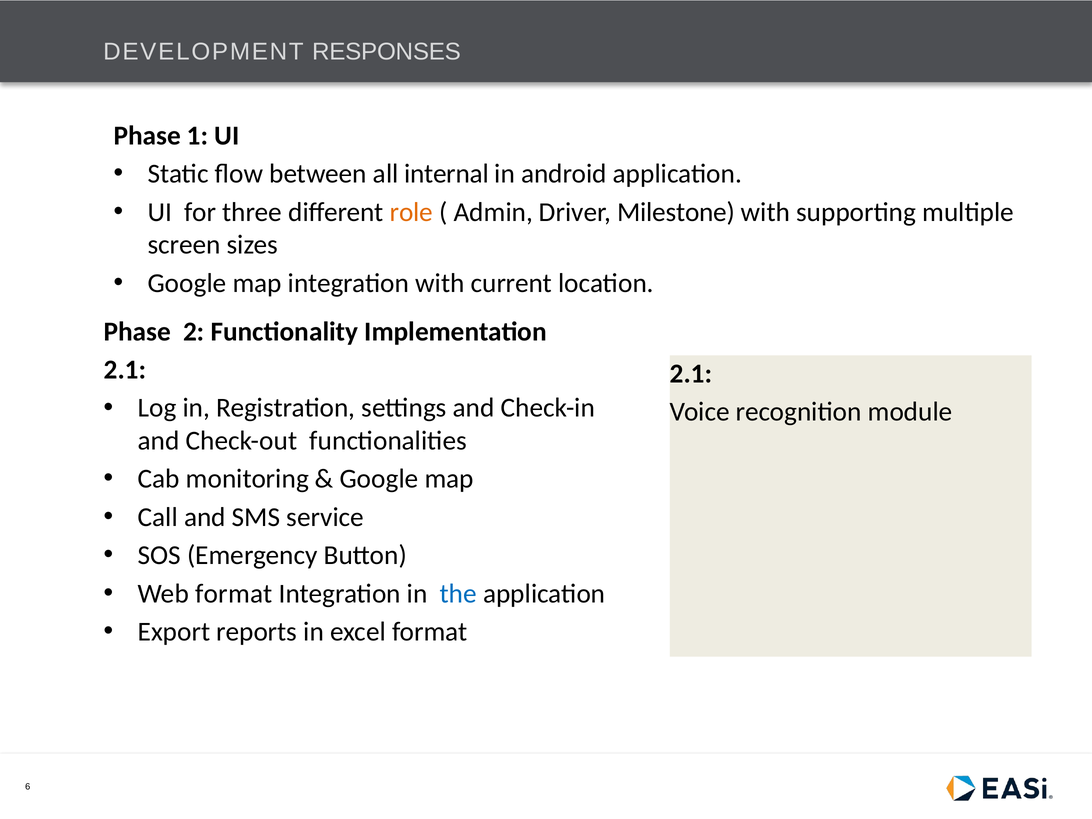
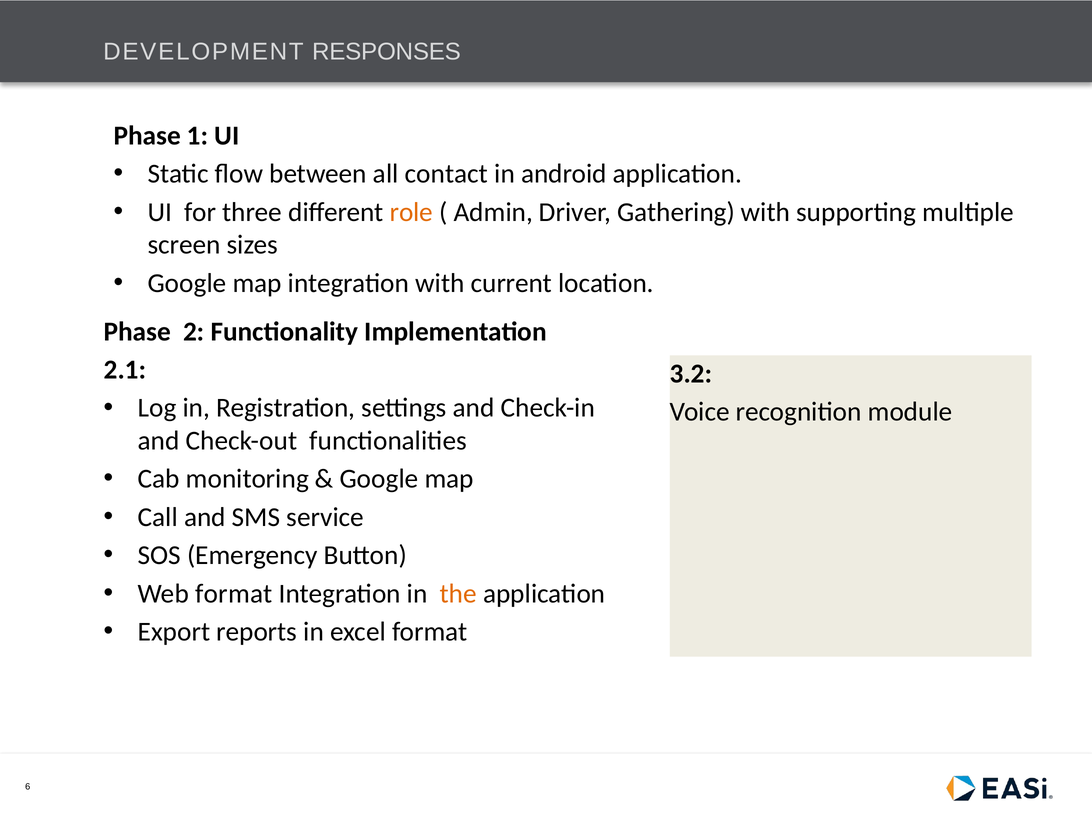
internal: internal -> contact
Milestone: Milestone -> Gathering
2.1 at (691, 374): 2.1 -> 3.2
the colour: blue -> orange
